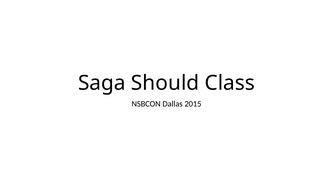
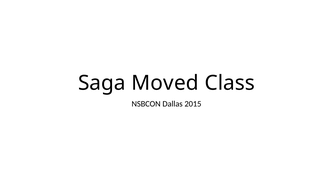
Should: Should -> Moved
